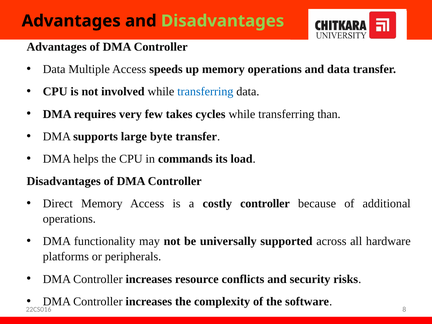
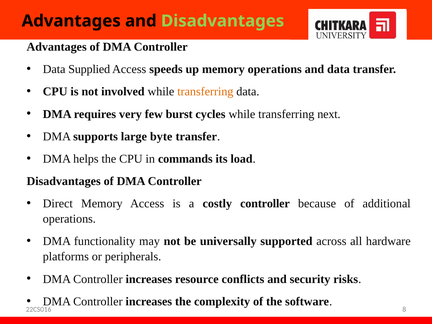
Multiple: Multiple -> Supplied
transferring at (205, 92) colour: blue -> orange
takes: takes -> burst
than: than -> next
